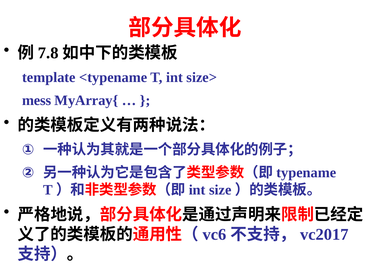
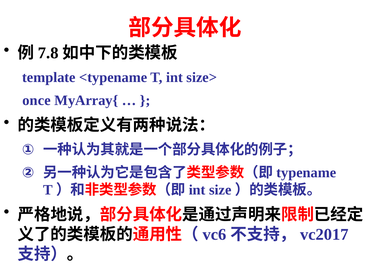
mess: mess -> once
